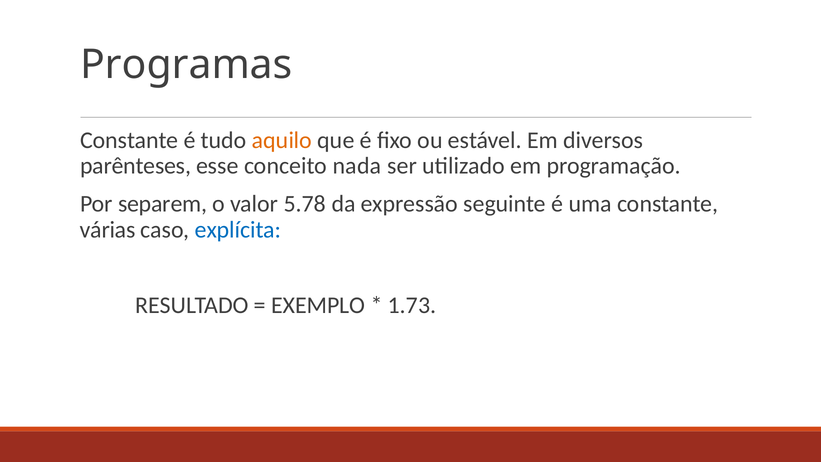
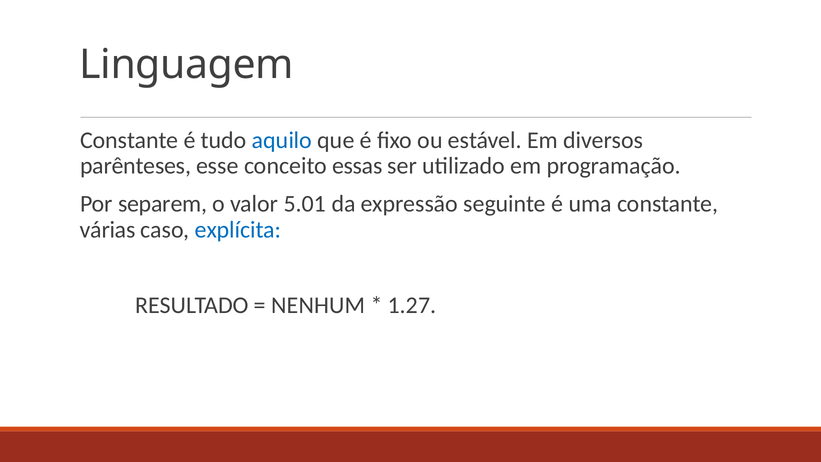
Programas: Programas -> Linguagem
aquilo colour: orange -> blue
nada: nada -> essas
5.78: 5.78 -> 5.01
EXEMPLO: EXEMPLO -> NENHUM
1.73: 1.73 -> 1.27
